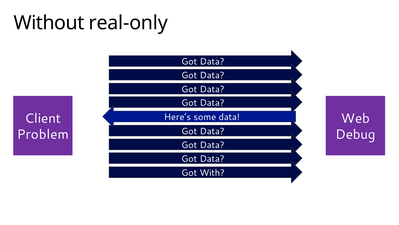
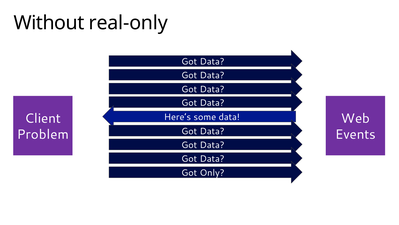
Debug: Debug -> Events
With: With -> Only
